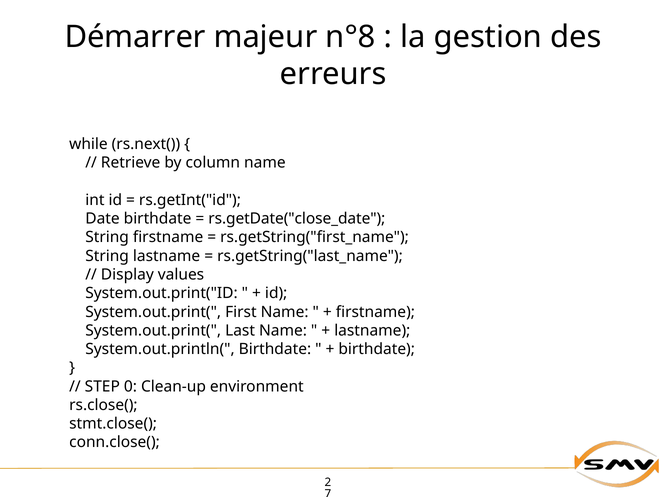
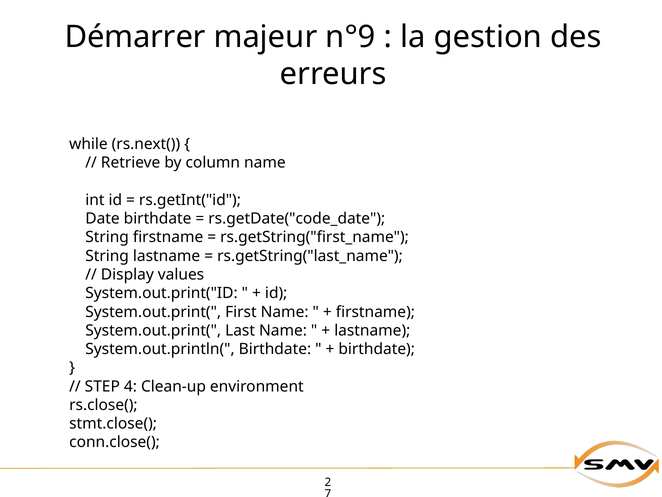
n°8: n°8 -> n°9
rs.getDate("close_date: rs.getDate("close_date -> rs.getDate("code_date
0: 0 -> 4
